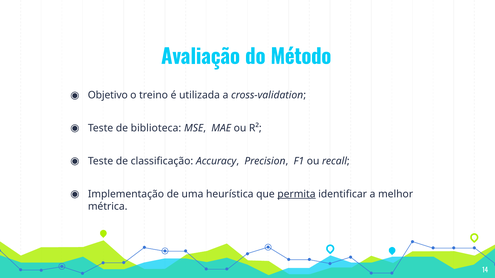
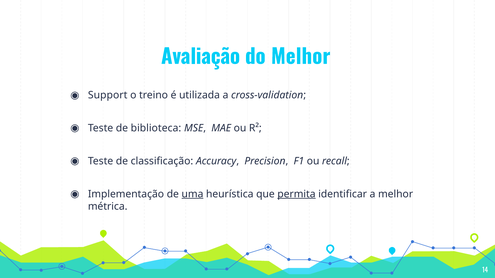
do Método: Método -> Melhor
Objetivo: Objetivo -> Support
uma underline: none -> present
